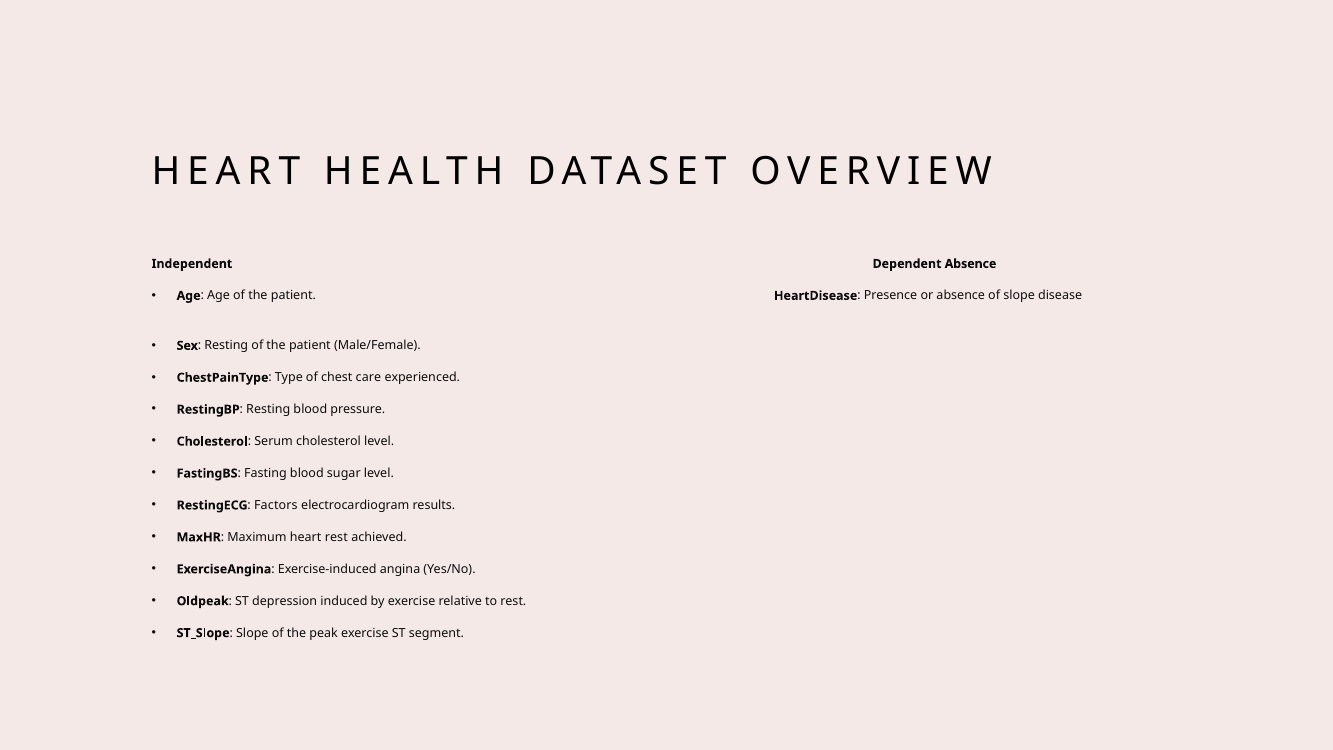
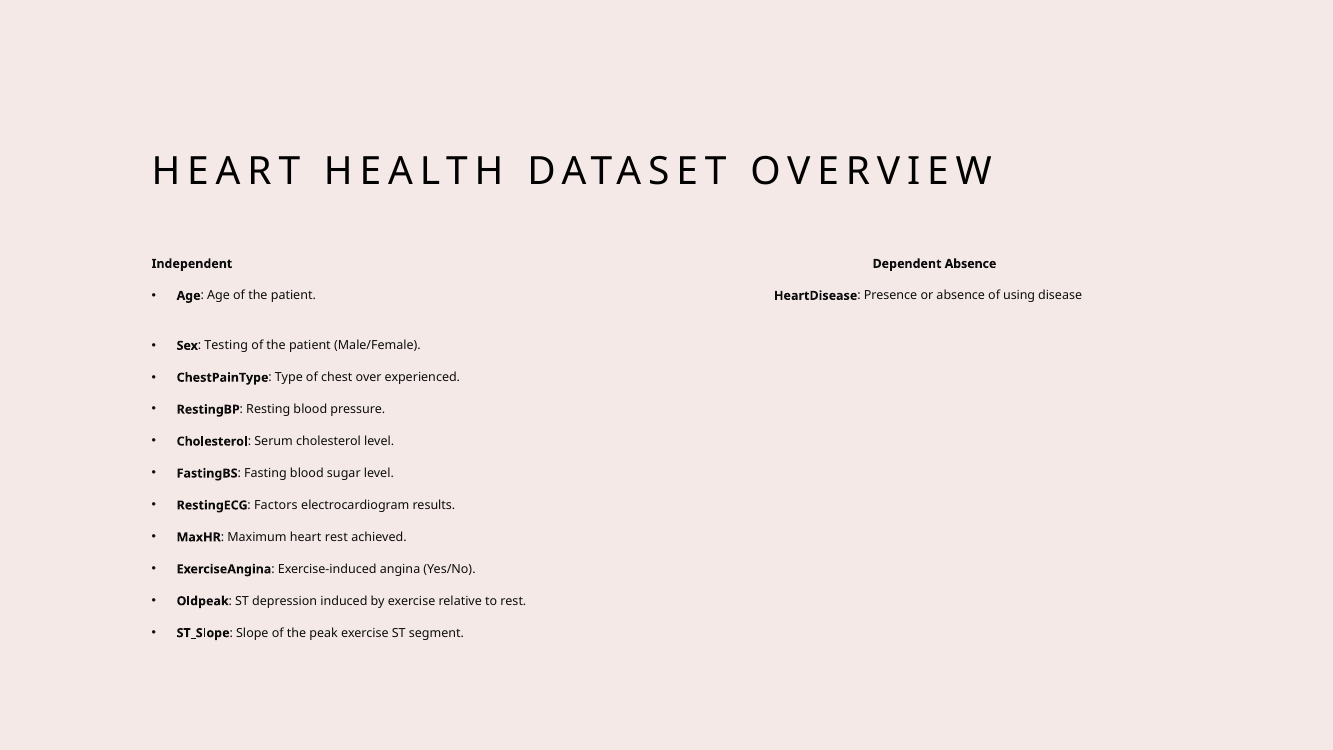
of slope: slope -> using
Sex Resting: Resting -> Testing
care: care -> over
